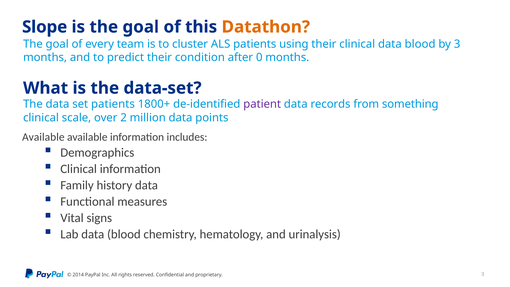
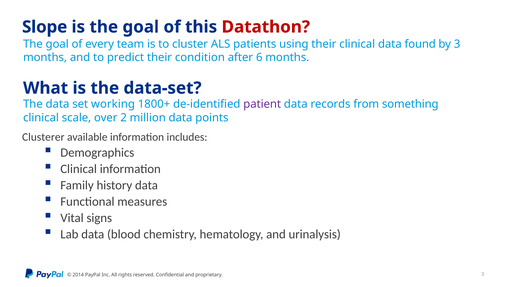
Datathon colour: orange -> red
clinical data blood: blood -> found
0: 0 -> 6
set patients: patients -> working
Available at (43, 137): Available -> Clusterer
